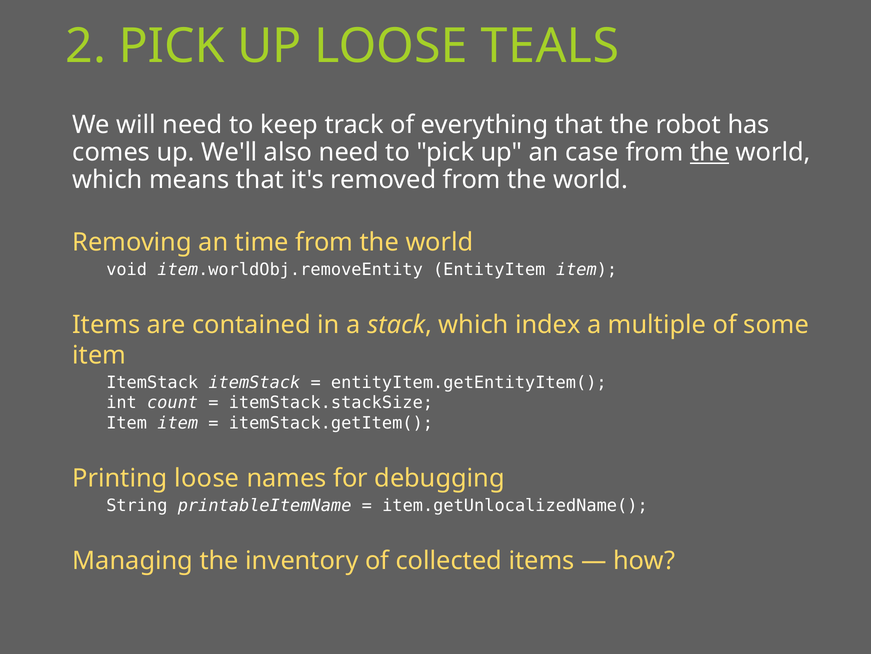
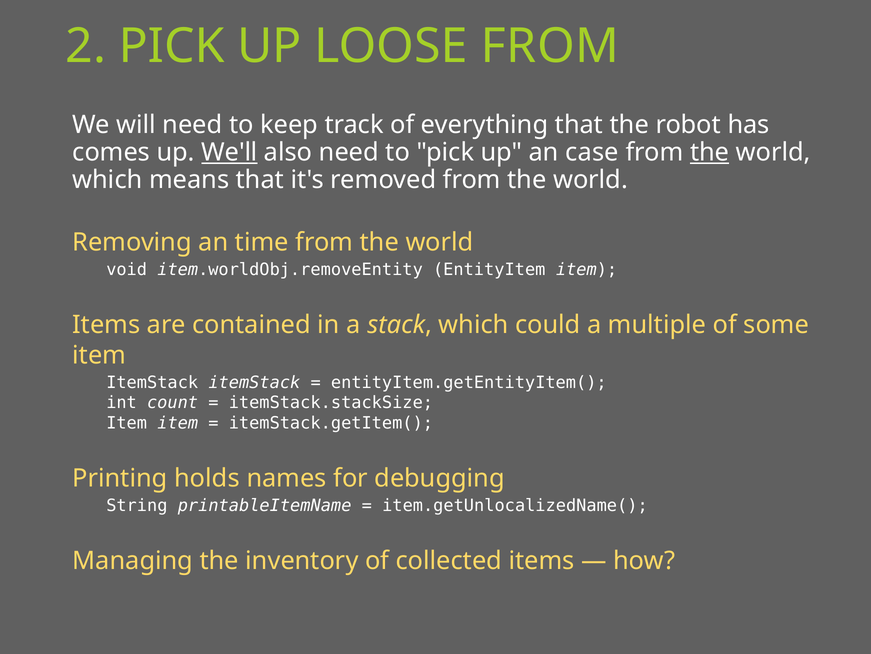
LOOSE TEALS: TEALS -> FROM
We'll underline: none -> present
index: index -> could
Printing loose: loose -> holds
